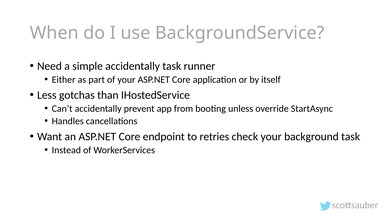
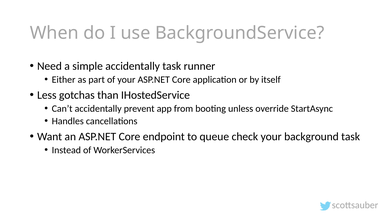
retries: retries -> queue
